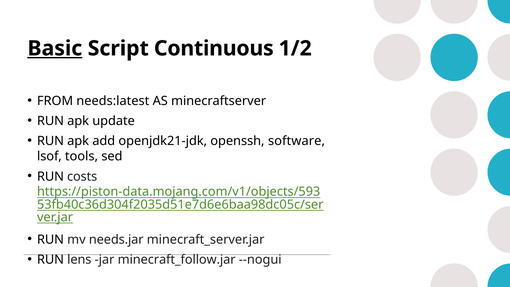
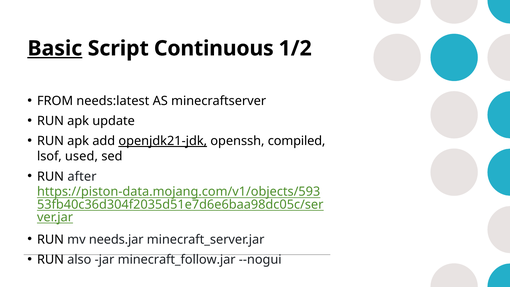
openjdk21-jdk underline: none -> present
software: software -> compiled
tools: tools -> used
costs: costs -> after
lens: lens -> also
